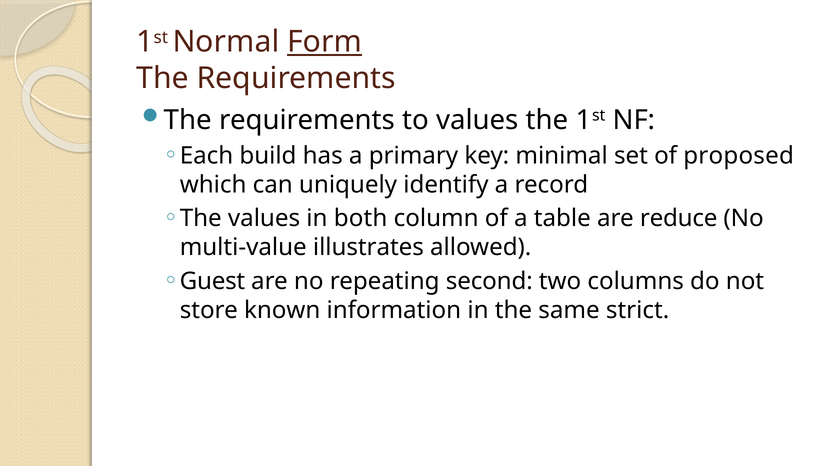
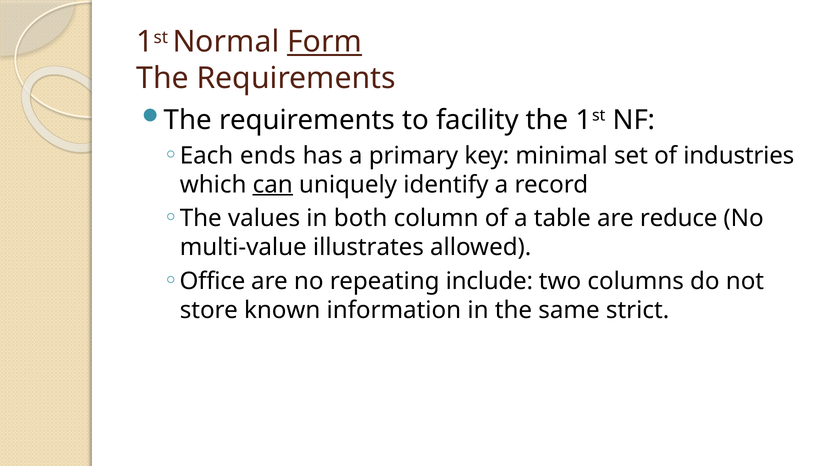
to values: values -> facility
build: build -> ends
proposed: proposed -> industries
can underline: none -> present
Guest: Guest -> Office
second: second -> include
